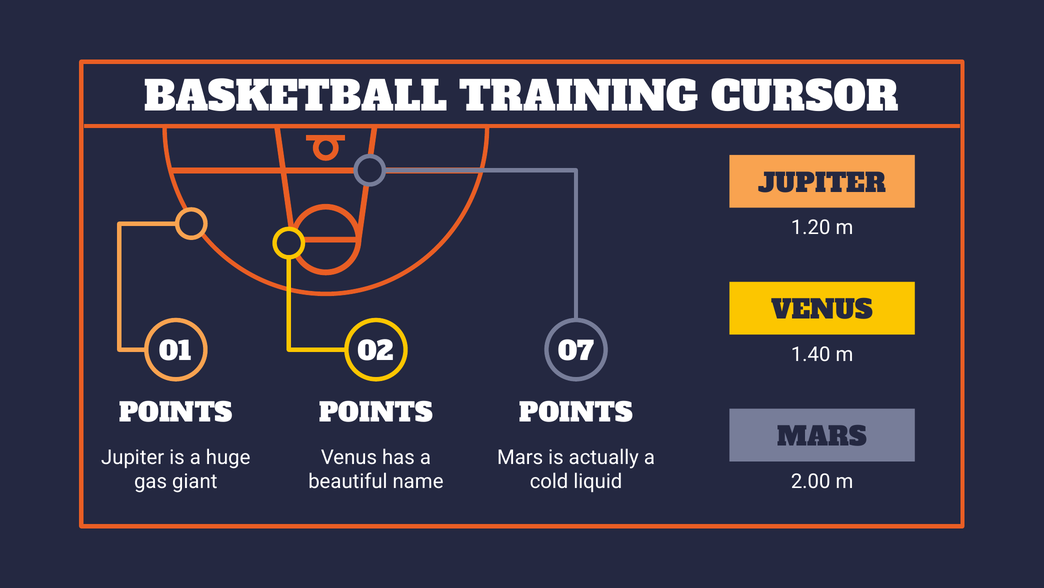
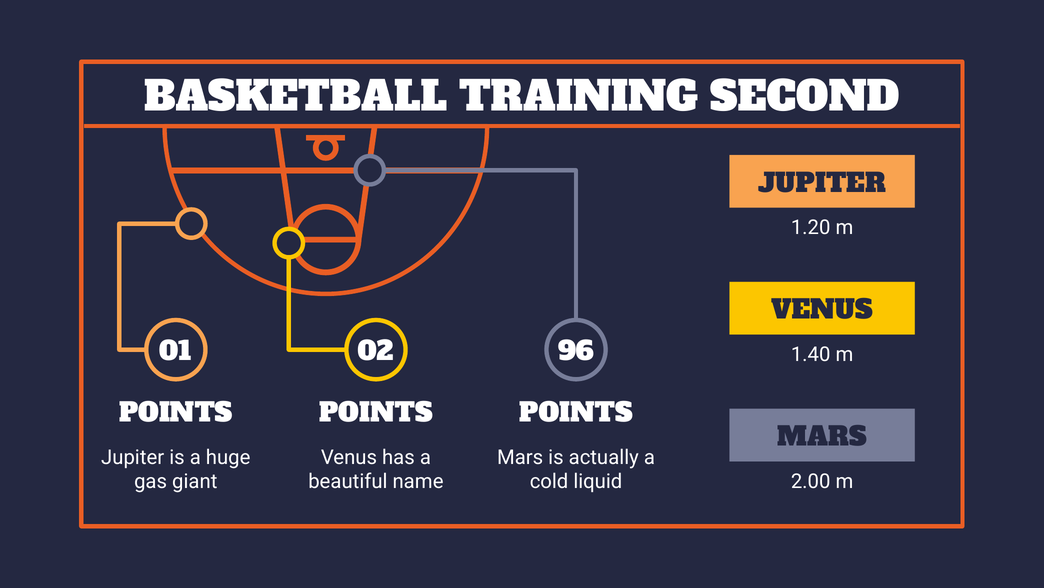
CURSOR: CURSOR -> SECOND
07: 07 -> 96
